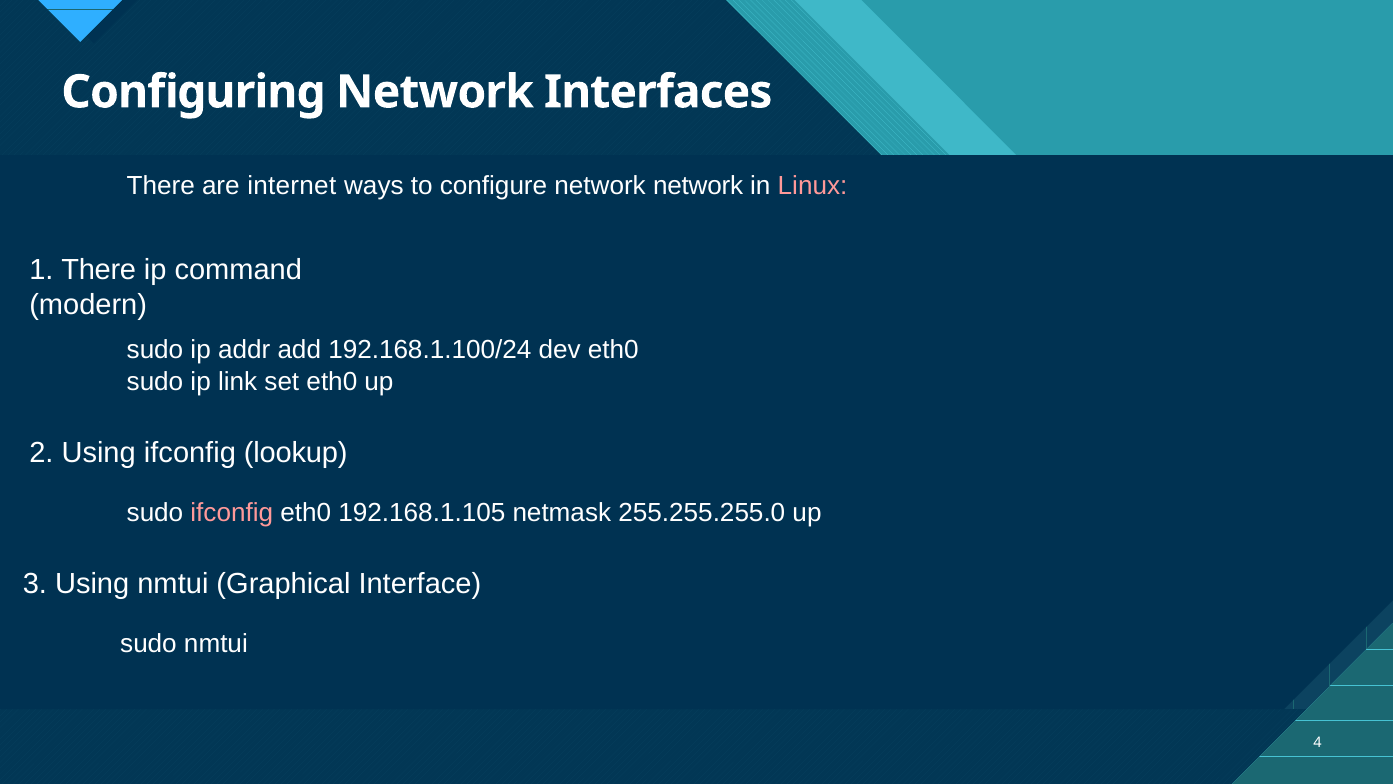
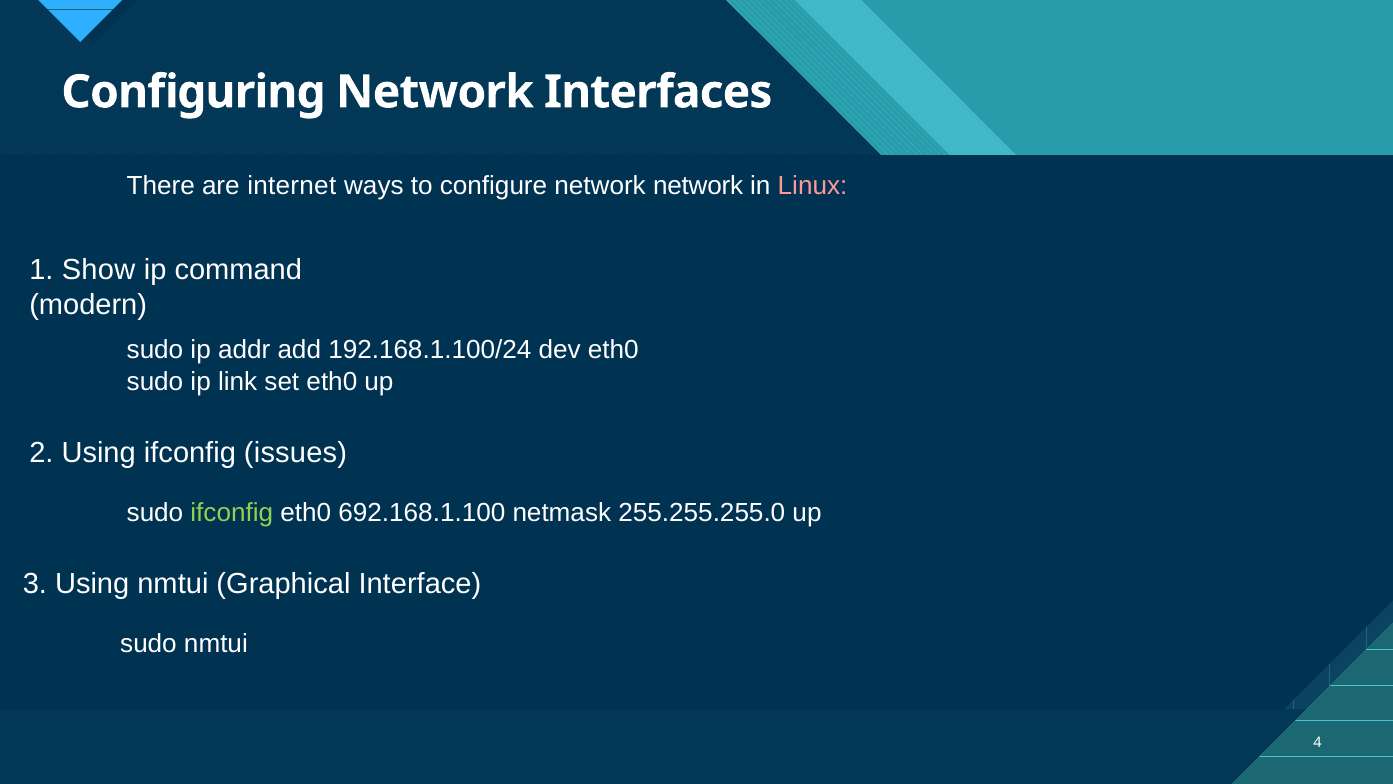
1 There: There -> Show
lookup: lookup -> issues
ifconfig at (232, 513) colour: pink -> light green
192.168.1.105: 192.168.1.105 -> 692.168.1.100
